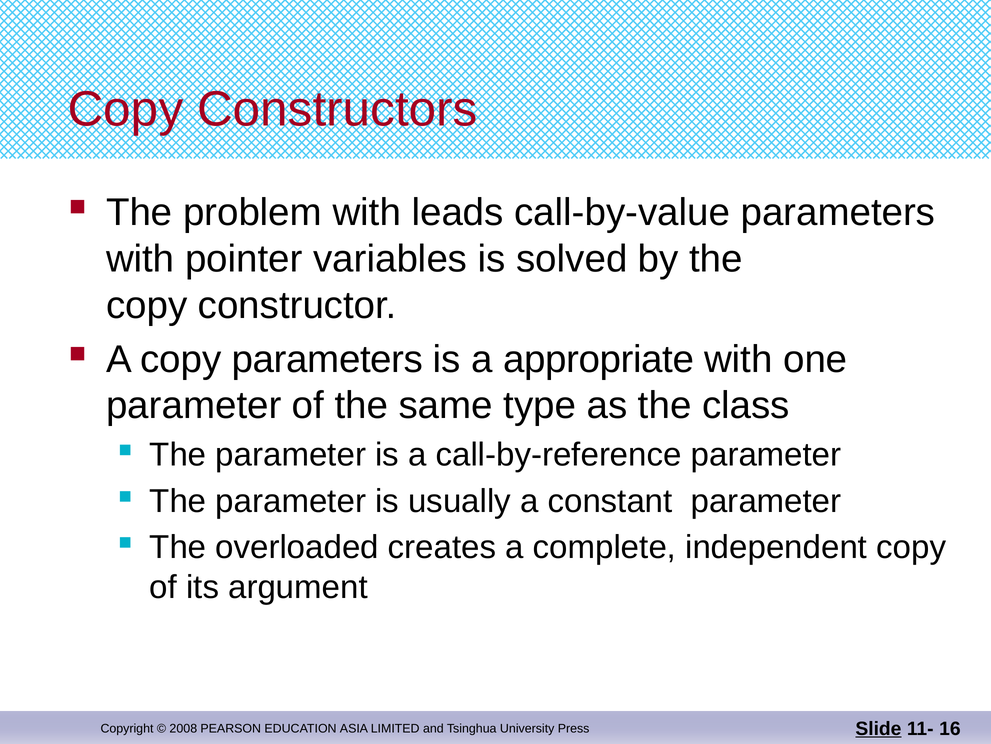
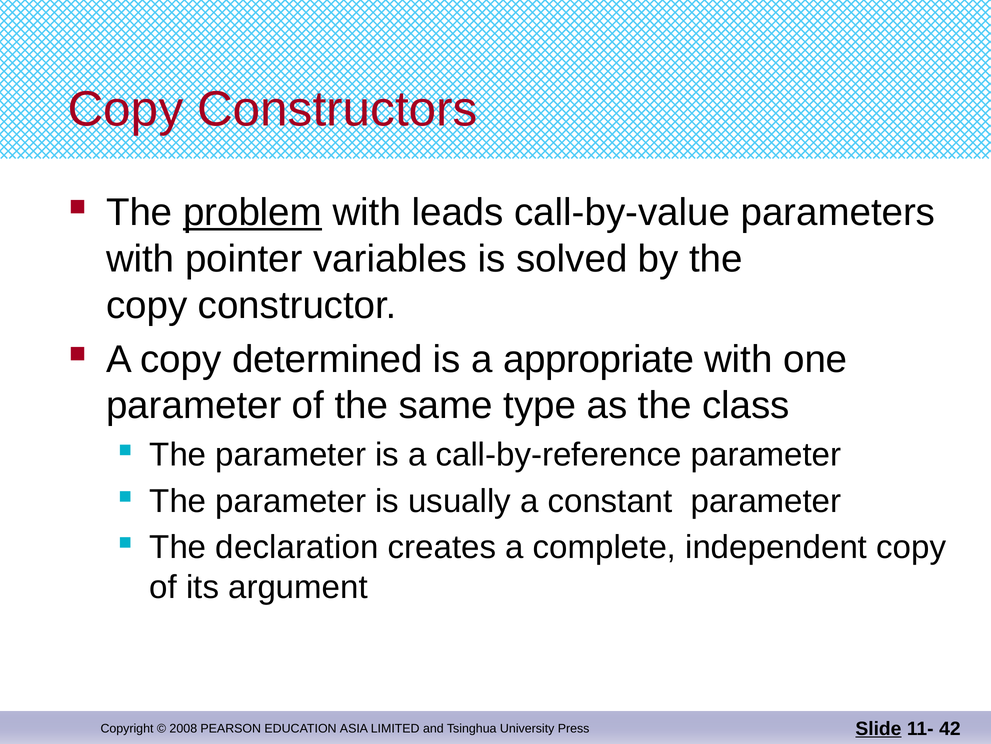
problem underline: none -> present
copy parameters: parameters -> determined
overloaded: overloaded -> declaration
16: 16 -> 42
